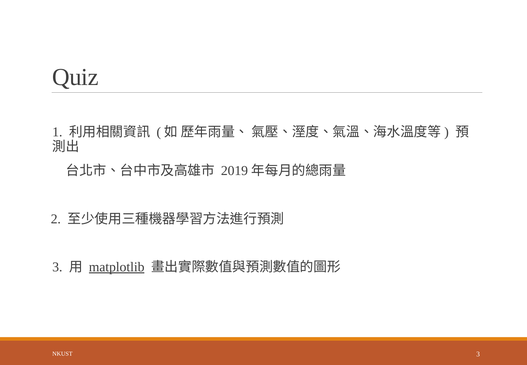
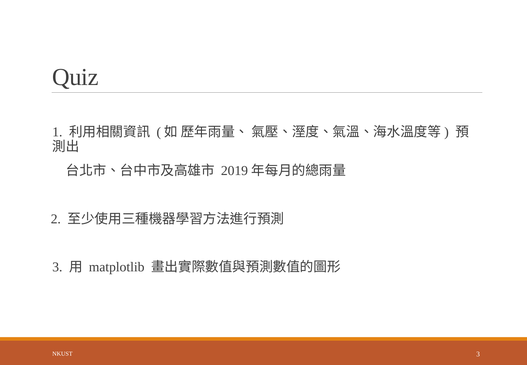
matplotlib underline: present -> none
